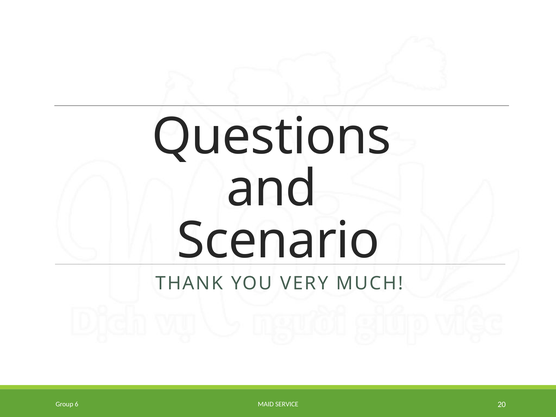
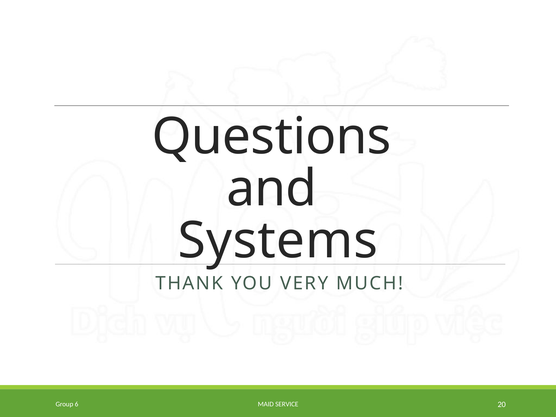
Scenario: Scenario -> Systems
